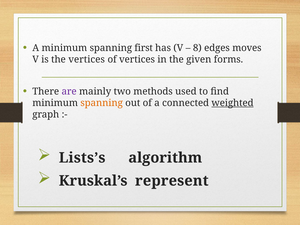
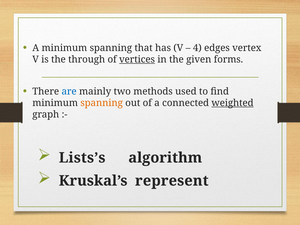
first: first -> that
8: 8 -> 4
moves: moves -> vertex
the vertices: vertices -> through
vertices at (137, 59) underline: none -> present
are colour: purple -> blue
